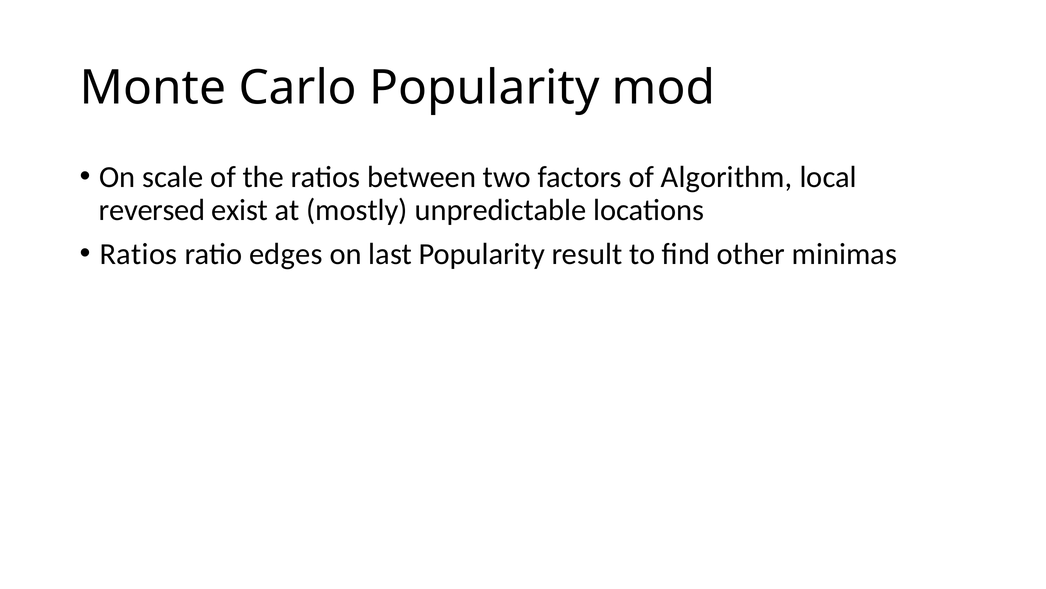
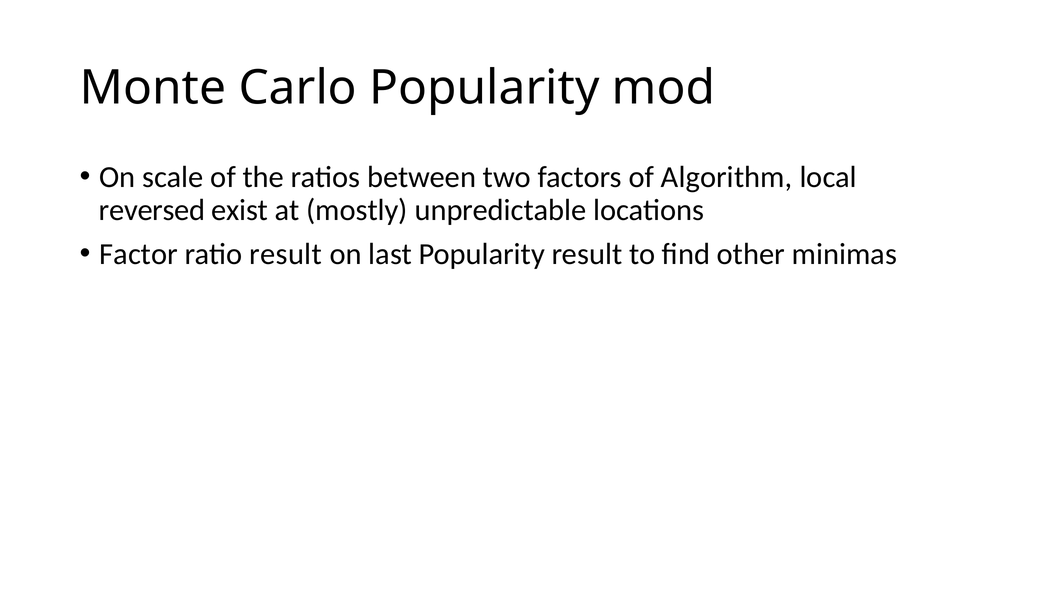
Ratios at (138, 254): Ratios -> Factor
ratio edges: edges -> result
